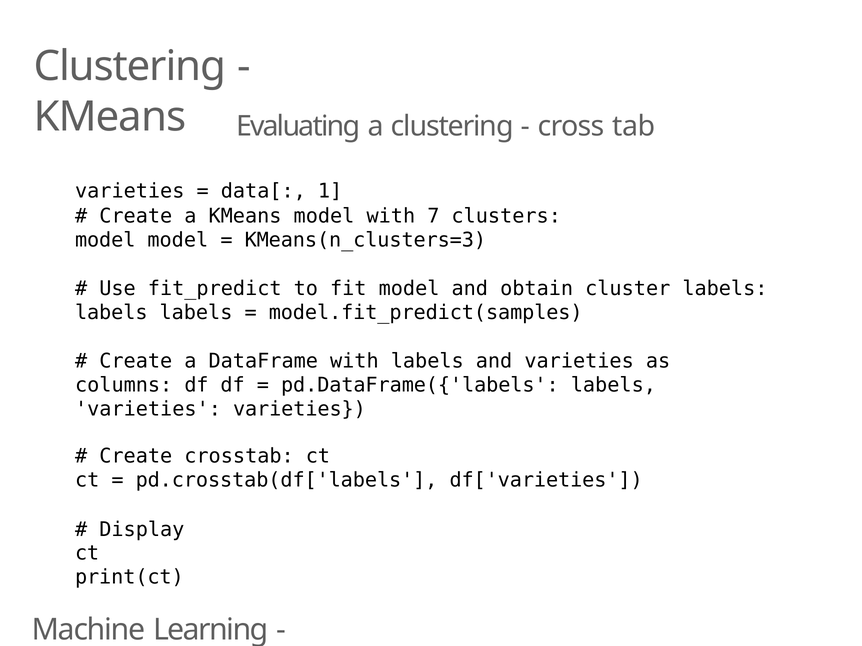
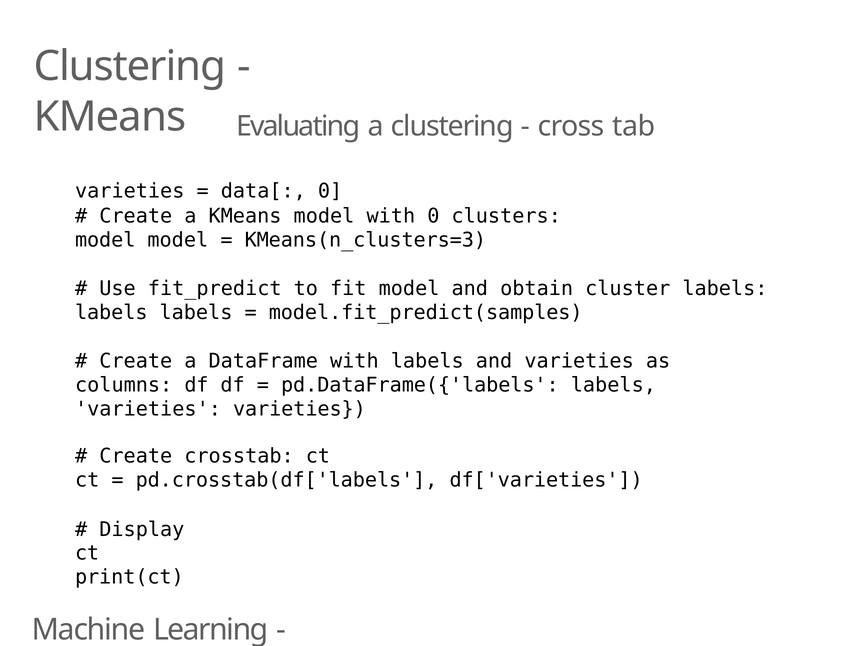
data[ 1: 1 -> 0
with 7: 7 -> 0
